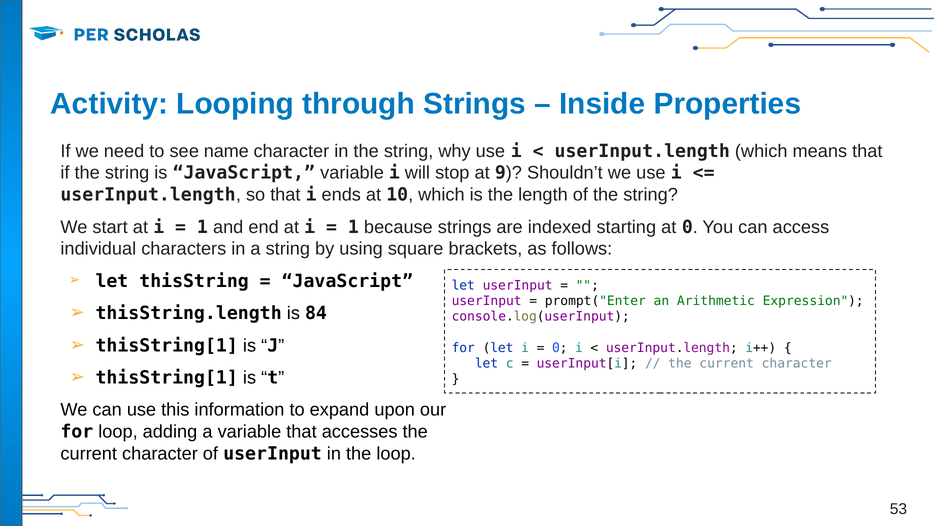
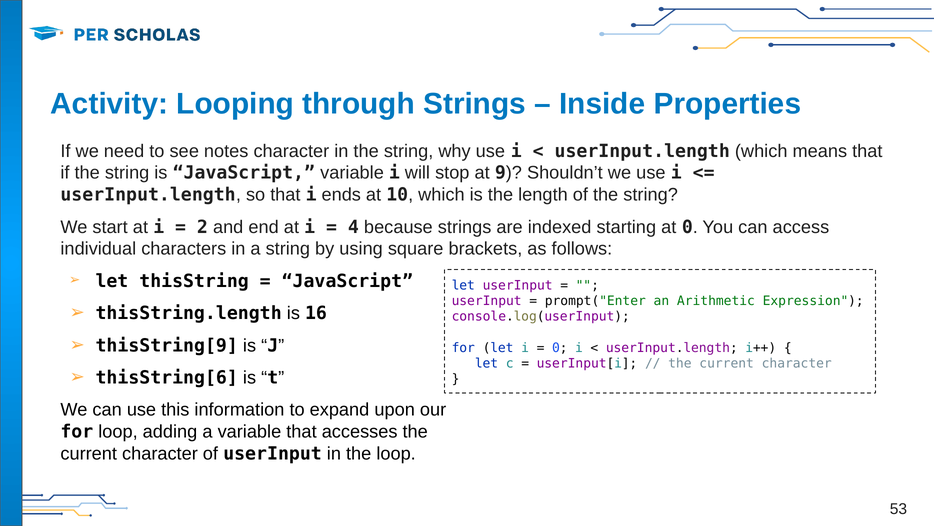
name: name -> notes
1 at (202, 227): 1 -> 2
1 at (353, 227): 1 -> 4
84: 84 -> 16
thisString[1 at (167, 345): thisString[1 -> thisString[9
thisString[1 at (167, 377): thisString[1 -> thisString[6
